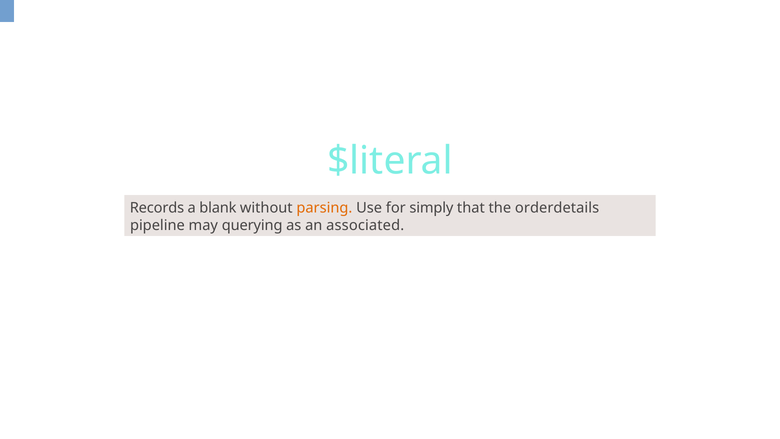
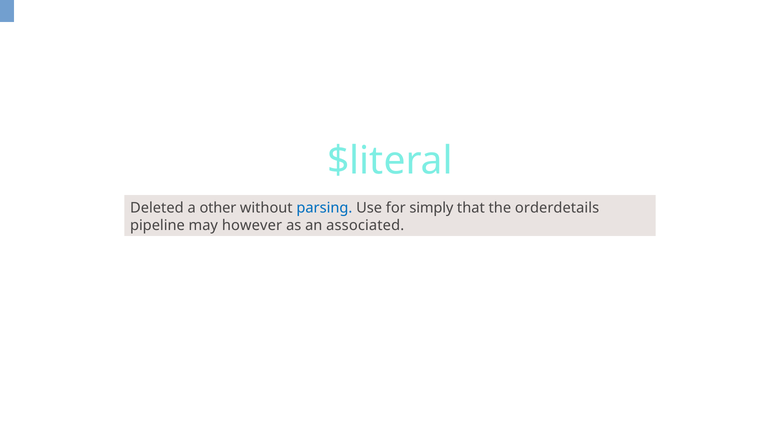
Records: Records -> Deleted
blank: blank -> other
parsing colour: orange -> blue
querying: querying -> however
